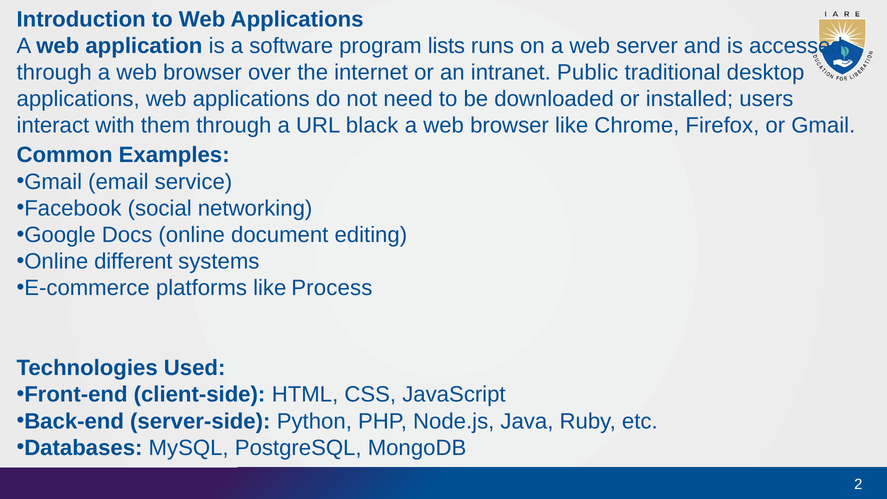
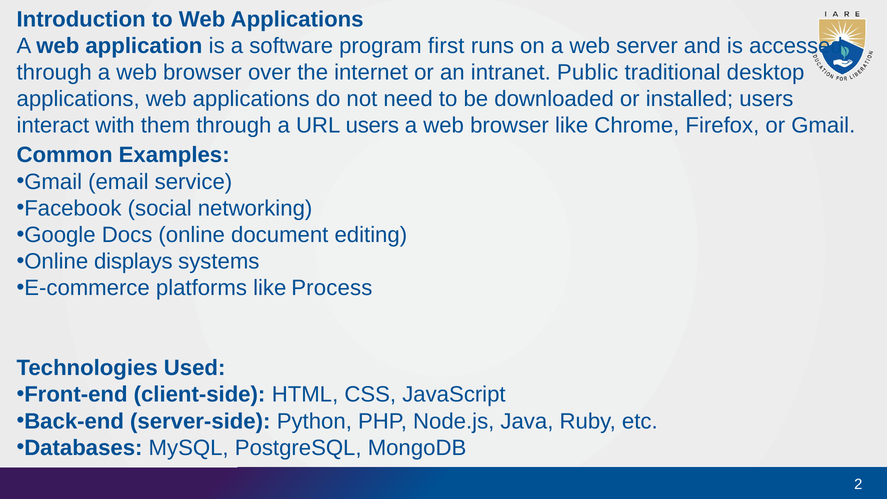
lists: lists -> first
URL black: black -> users
different: different -> displays
